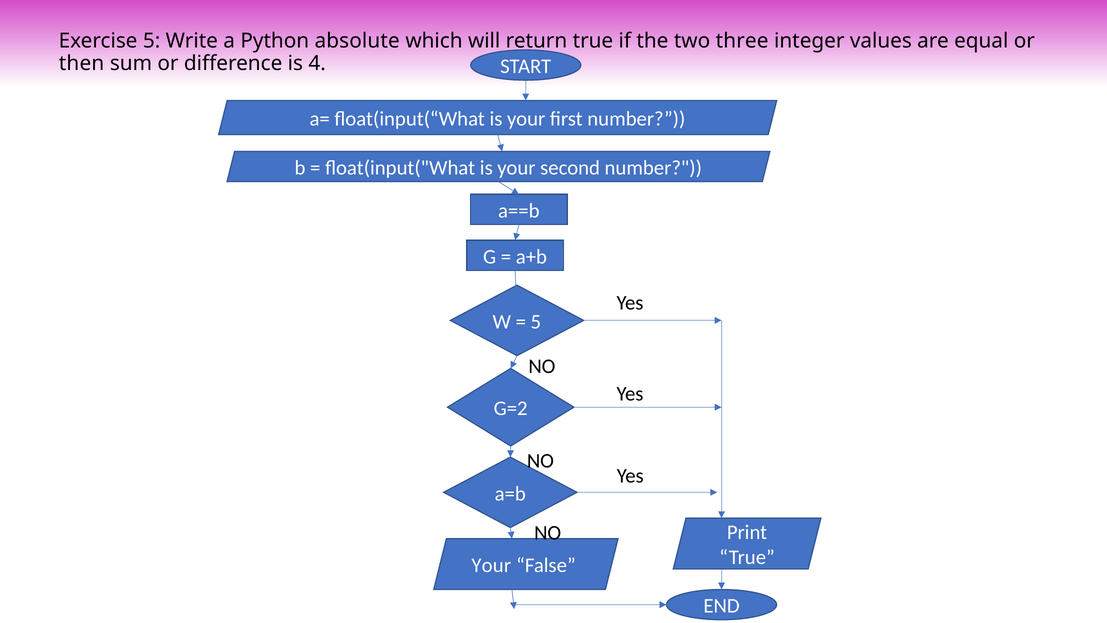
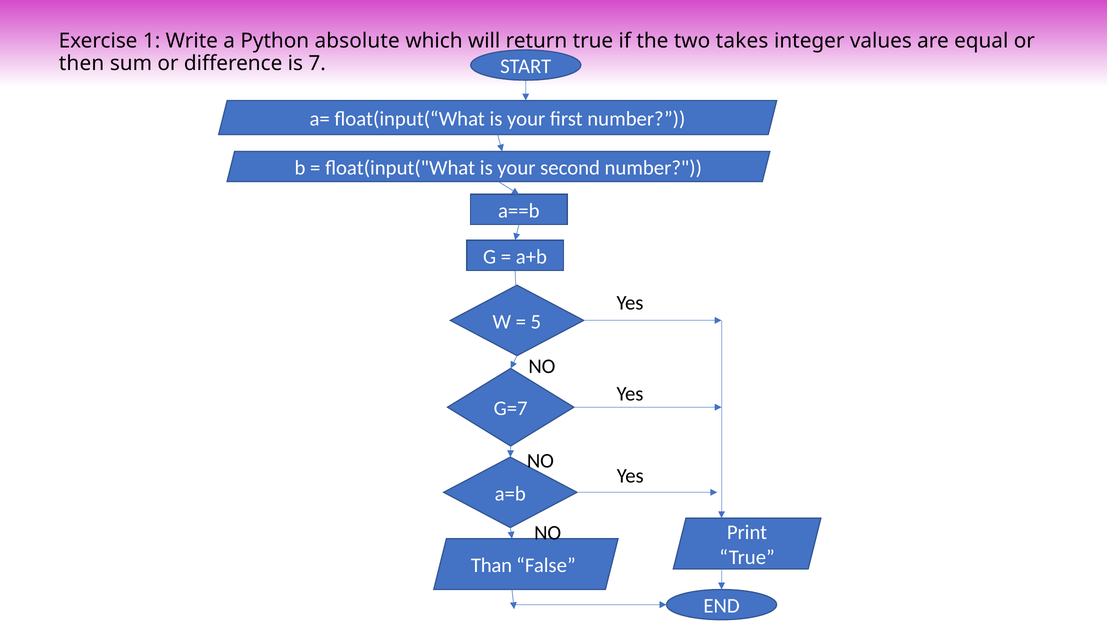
Exercise 5: 5 -> 1
three: three -> takes
4: 4 -> 7
G=2: G=2 -> G=7
Your at (491, 565): Your -> Than
